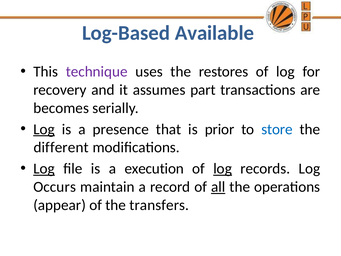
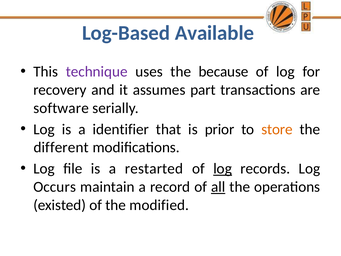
restores: restores -> because
becomes: becomes -> software
Log at (44, 129) underline: present -> none
presence: presence -> identifier
store colour: blue -> orange
Log at (44, 169) underline: present -> none
execution: execution -> restarted
appear: appear -> existed
transfers: transfers -> modified
